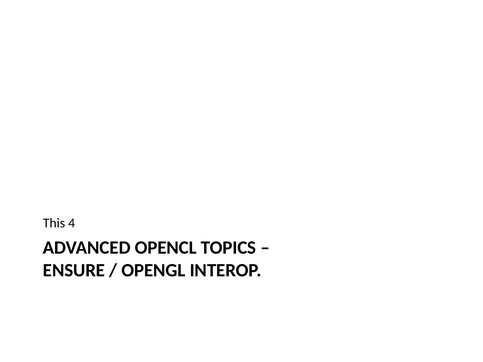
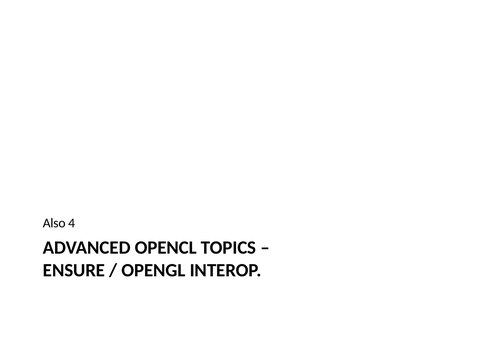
This: This -> Also
